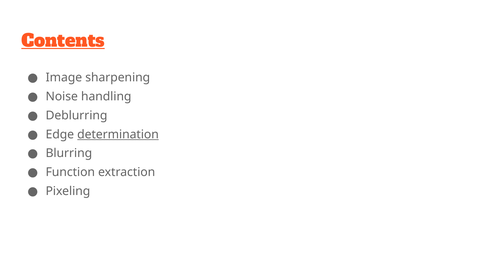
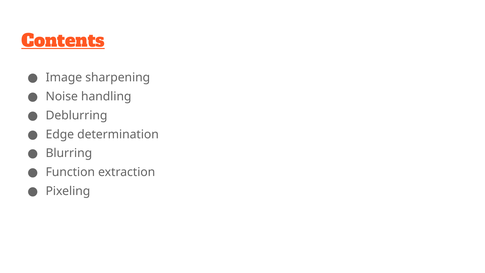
determination underline: present -> none
